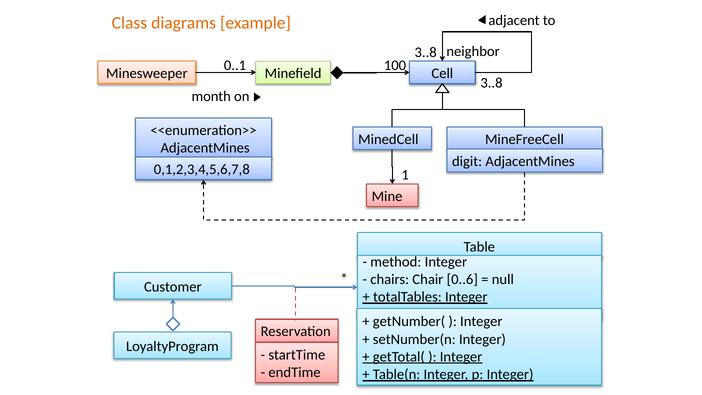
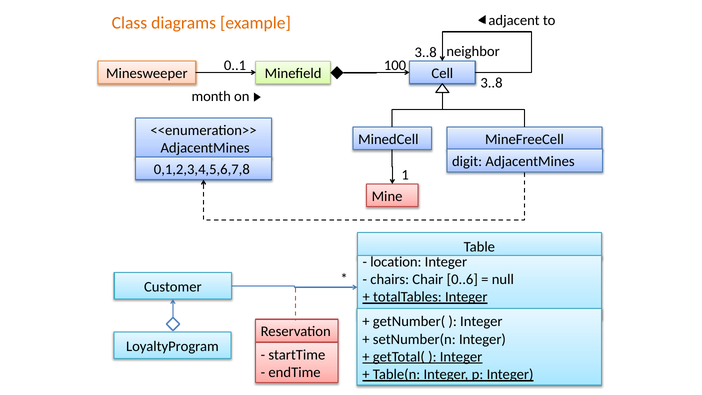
method: method -> location
